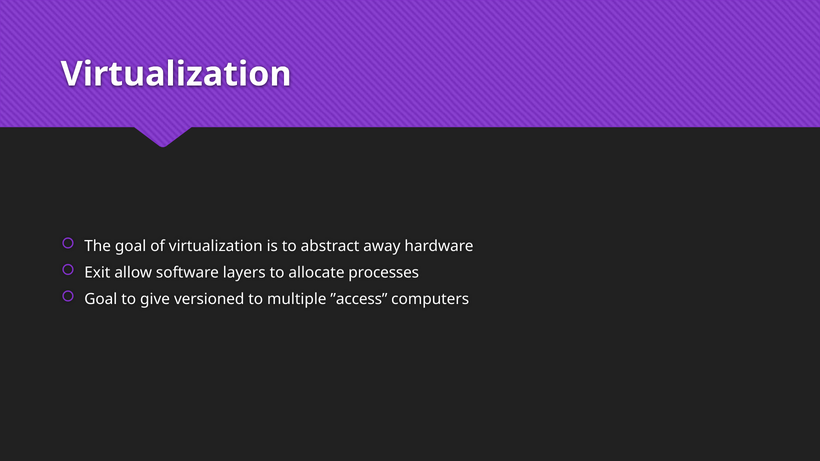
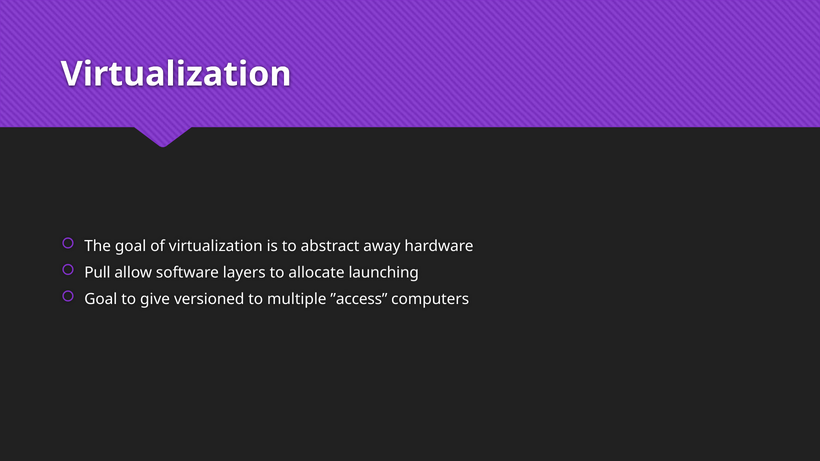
Exit: Exit -> Pull
processes: processes -> launching
